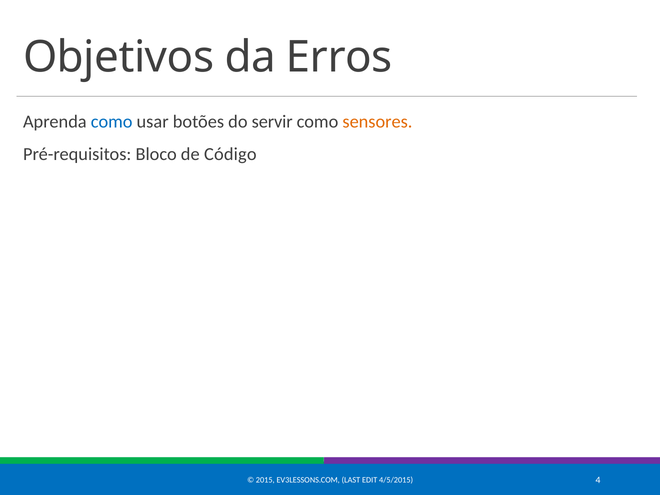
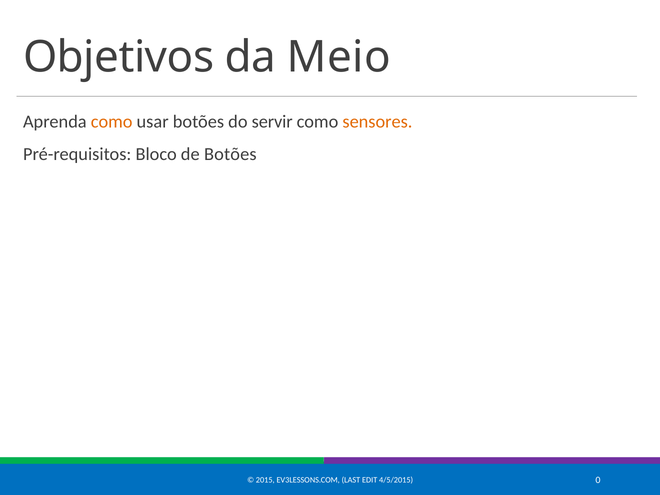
Erros: Erros -> Meio
como at (112, 122) colour: blue -> orange
de Código: Código -> Botões
4: 4 -> 0
